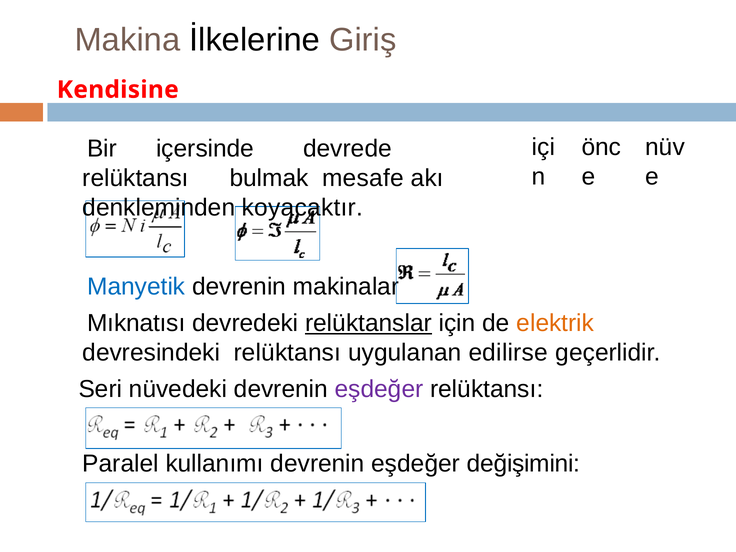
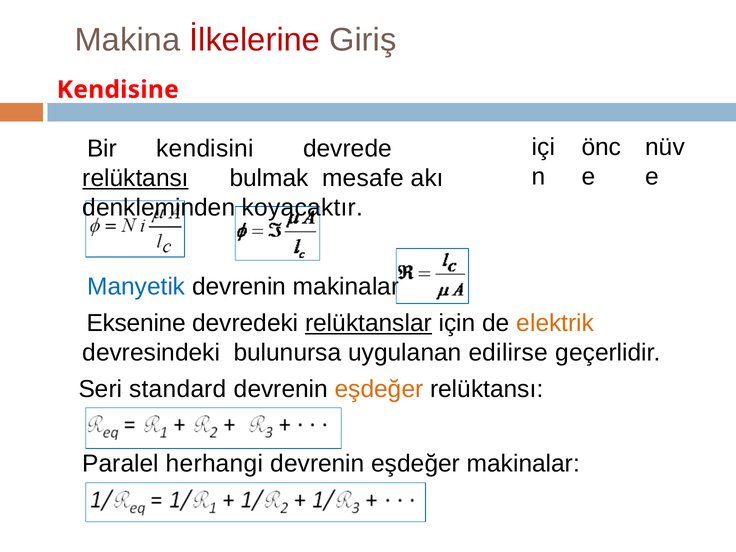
İlkelerine colour: black -> red
içersinde: içersinde -> kendisini
relüktansı at (136, 178) underline: none -> present
Mıknatısı: Mıknatısı -> Eksenine
devresindeki relüktansı: relüktansı -> bulunursa
nüvedeki: nüvedeki -> standard
eşdeğer at (379, 389) colour: purple -> orange
kullanımı: kullanımı -> herhangi
eşdeğer değişimini: değişimini -> makinalar
